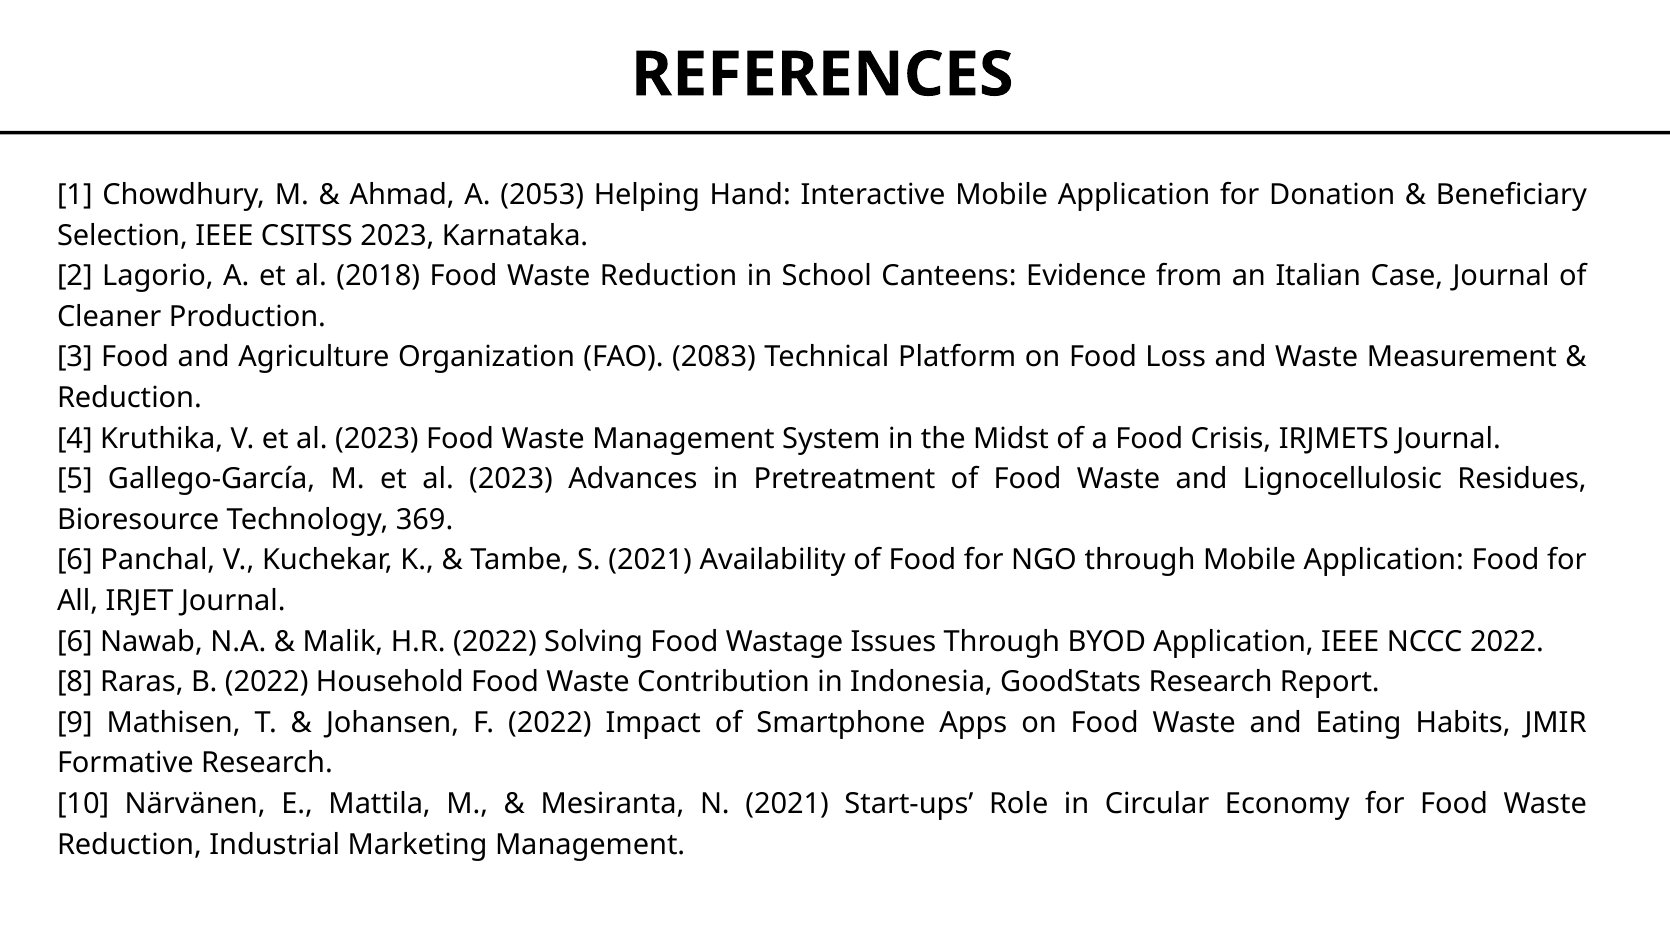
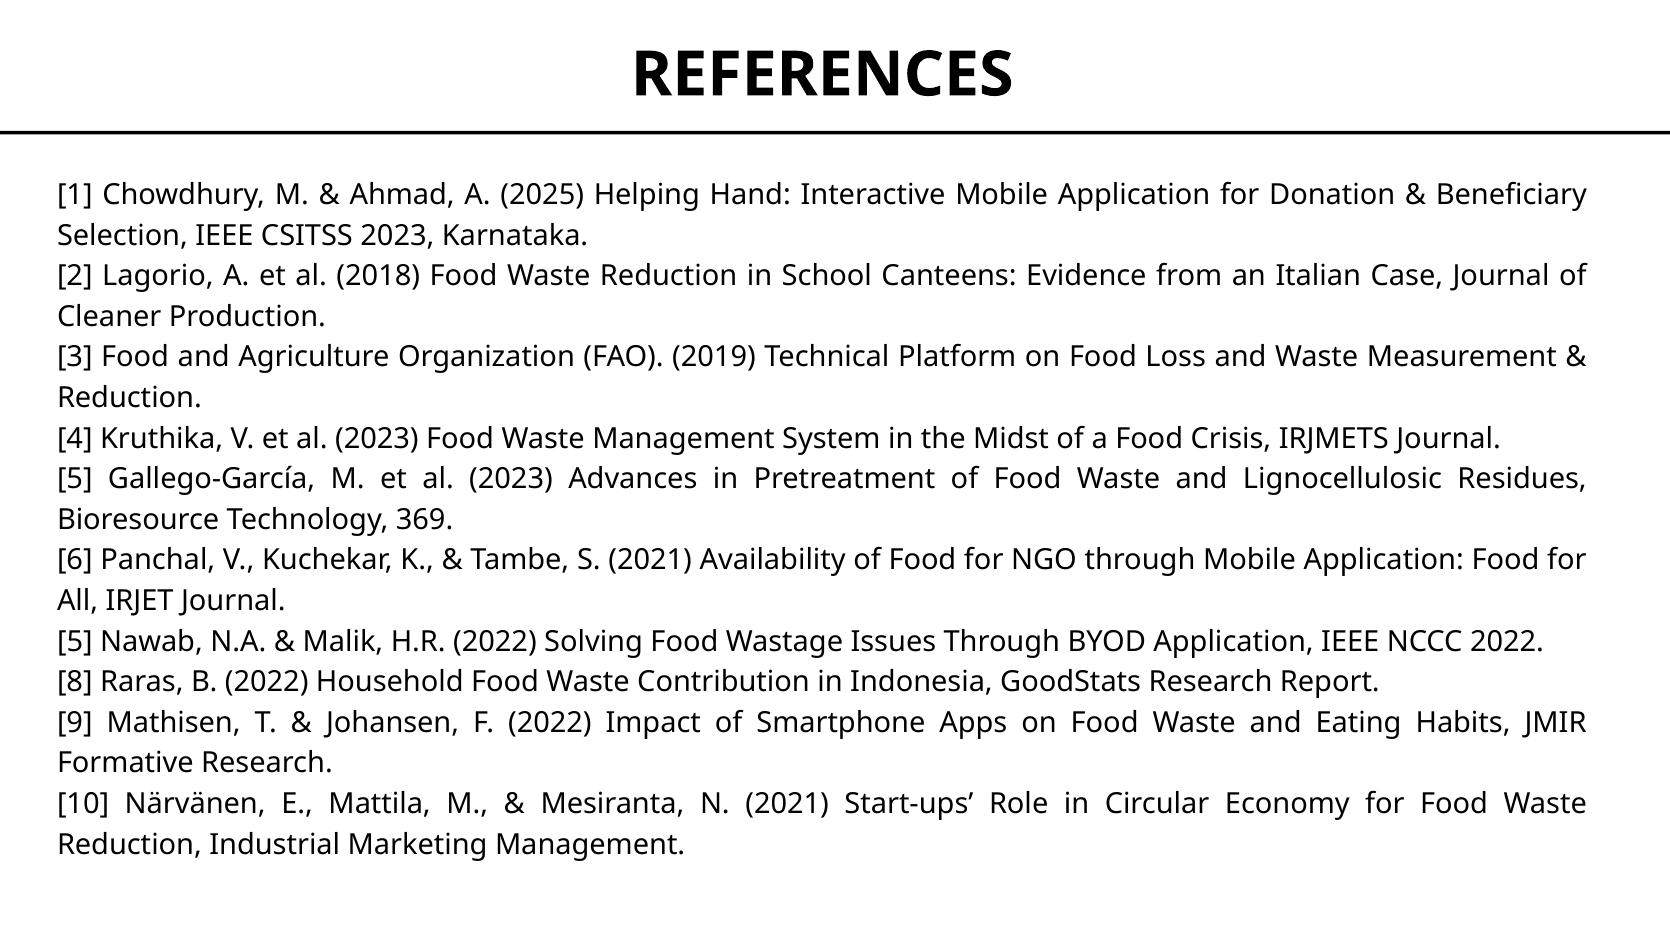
2053: 2053 -> 2025
2083: 2083 -> 2019
6 at (75, 641): 6 -> 5
